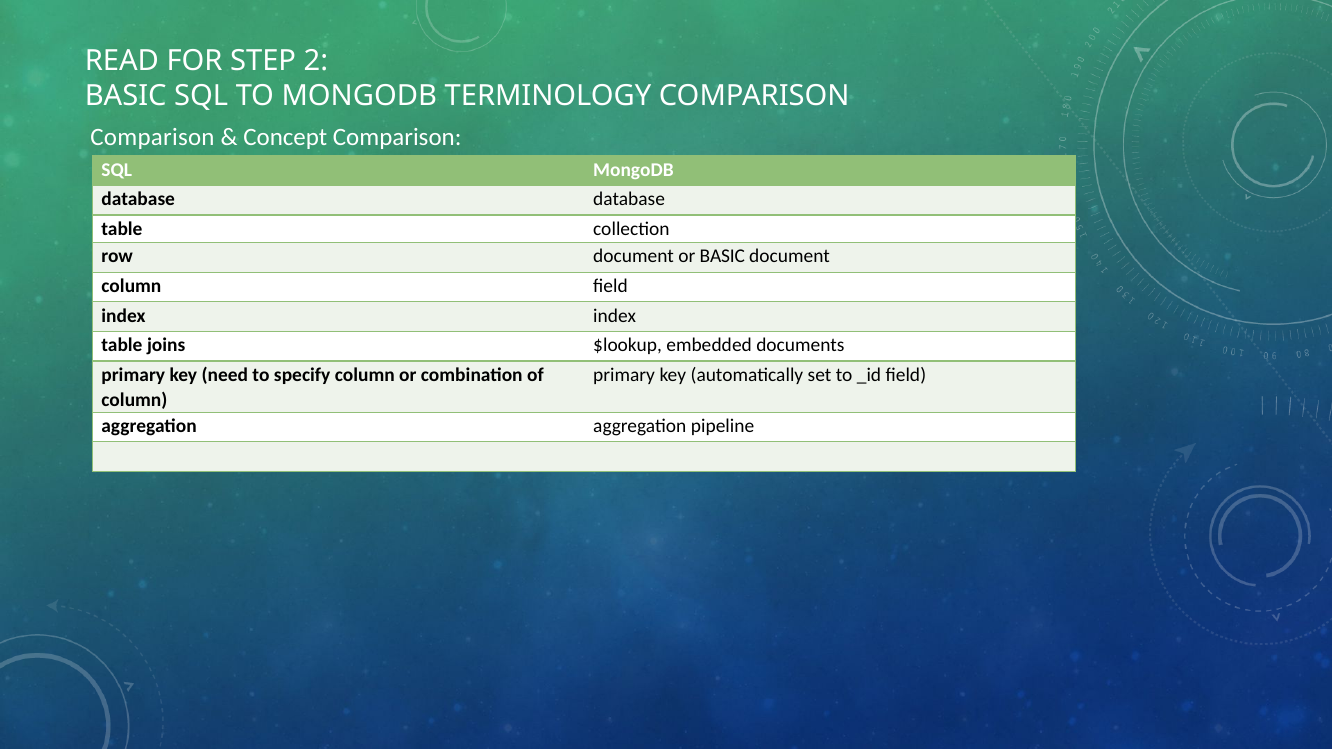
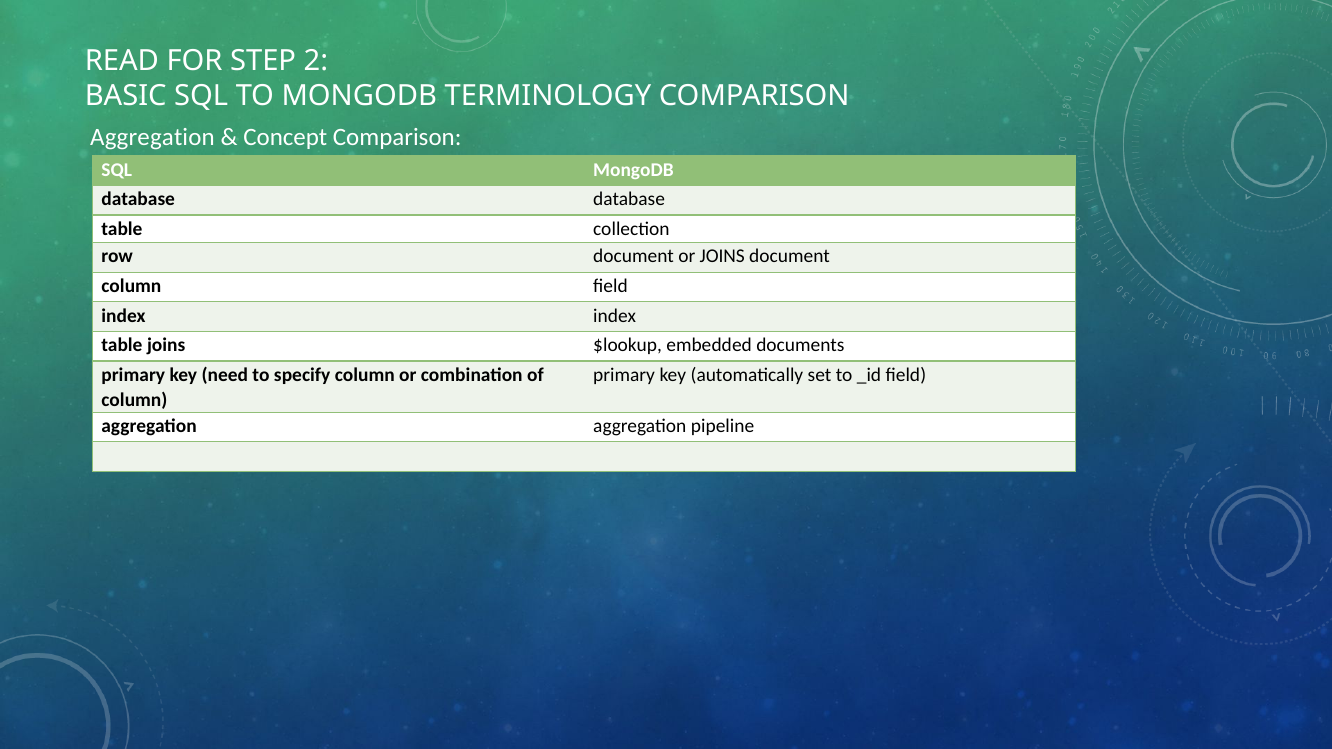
Comparison at (152, 138): Comparison -> Aggregation
or BASIC: BASIC -> JOINS
